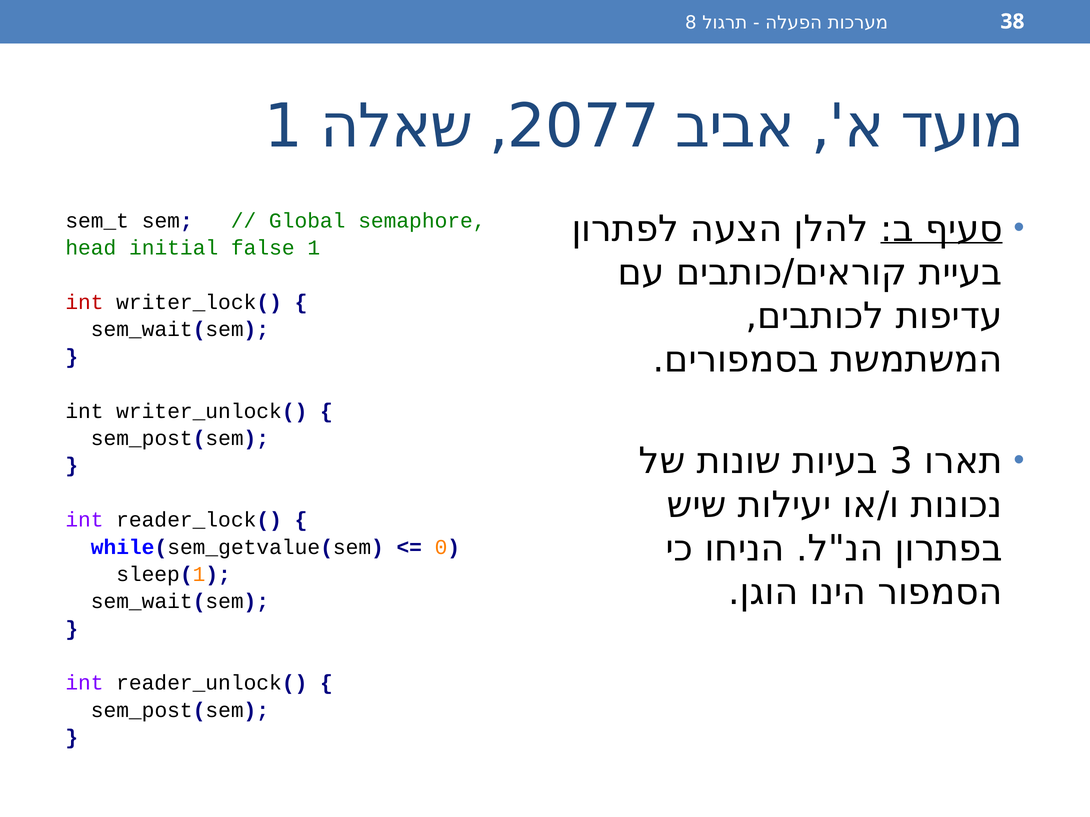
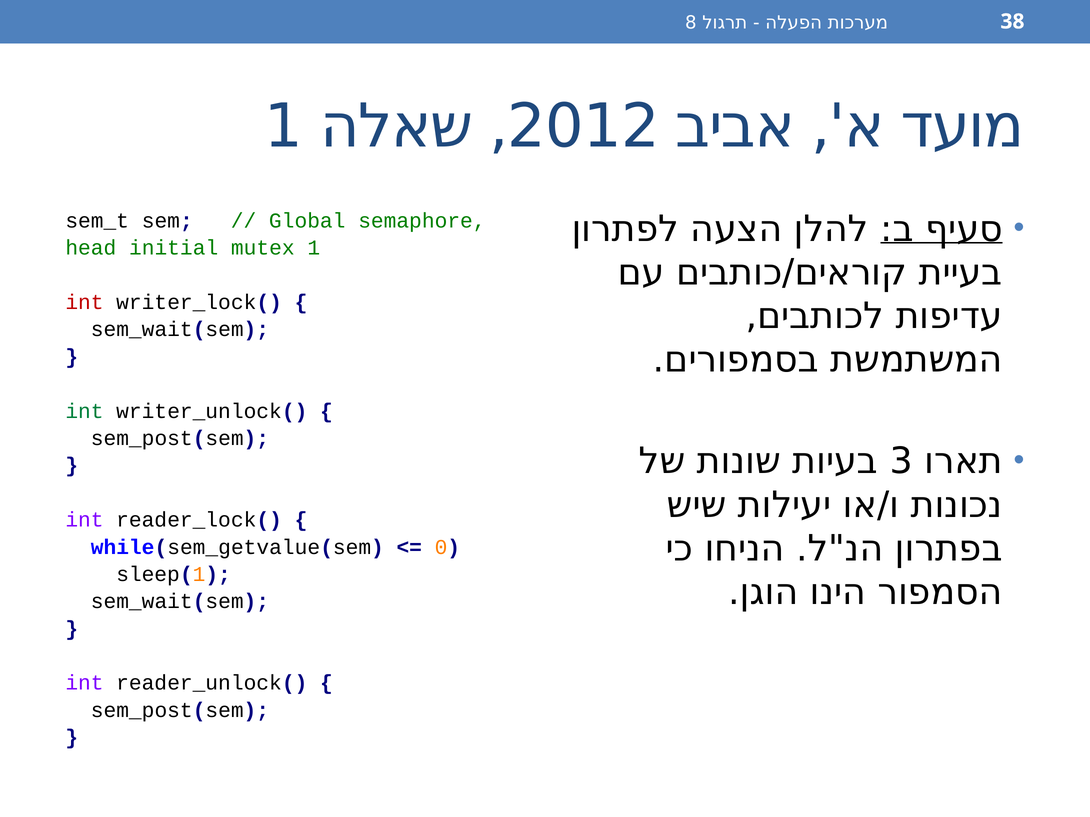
2077: 2077 -> 2012
false: false -> mutex
int at (84, 411) colour: black -> green
